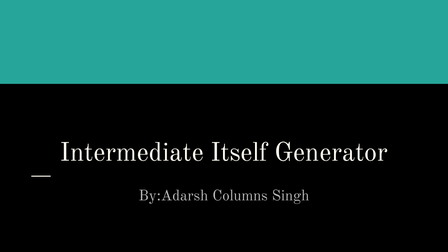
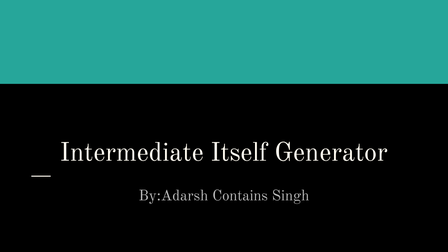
Columns: Columns -> Contains
